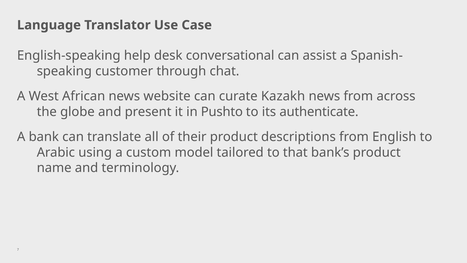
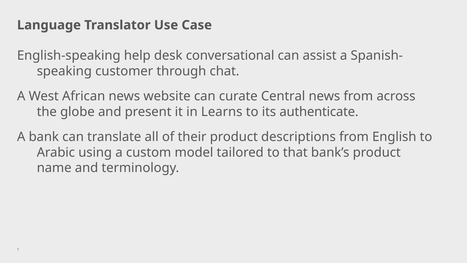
Kazakh: Kazakh -> Central
Pushto: Pushto -> Learns
